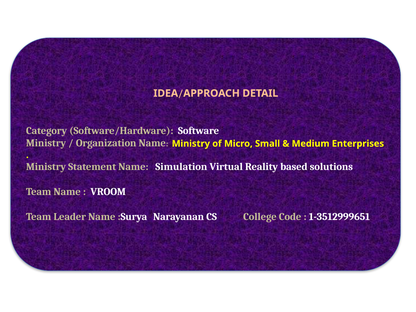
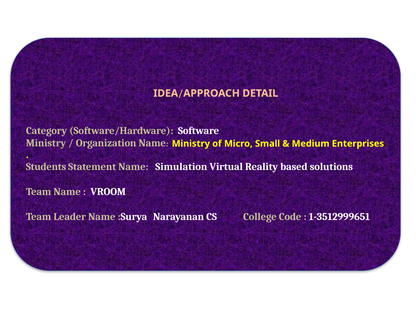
Ministry at (46, 167): Ministry -> Students
